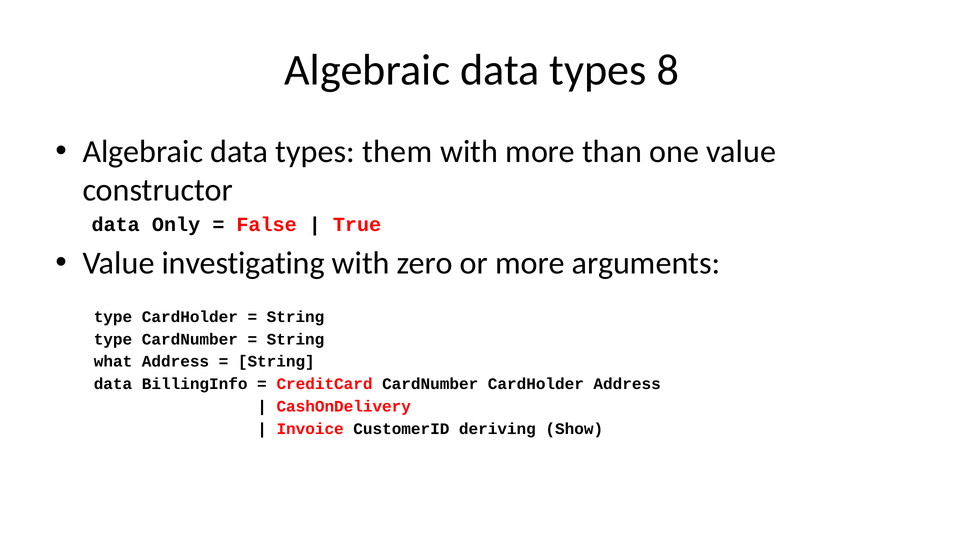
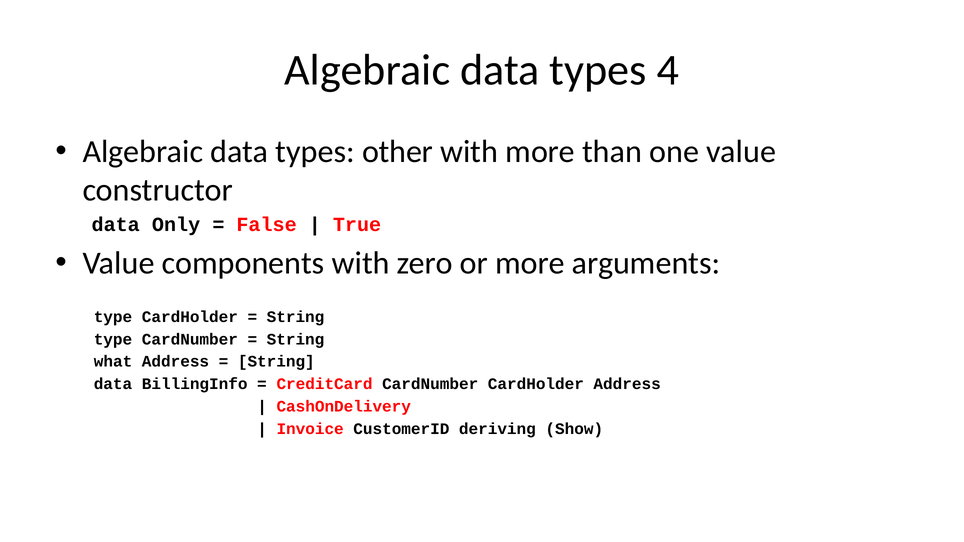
8: 8 -> 4
them: them -> other
investigating: investigating -> components
